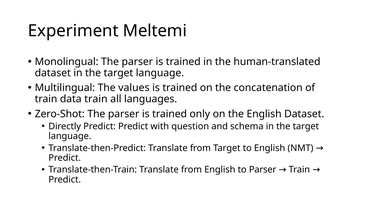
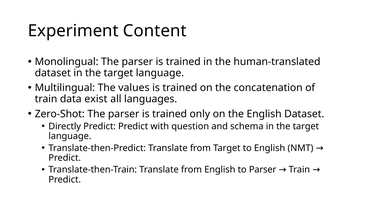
Meltemi: Meltemi -> Content
data train: train -> exist
